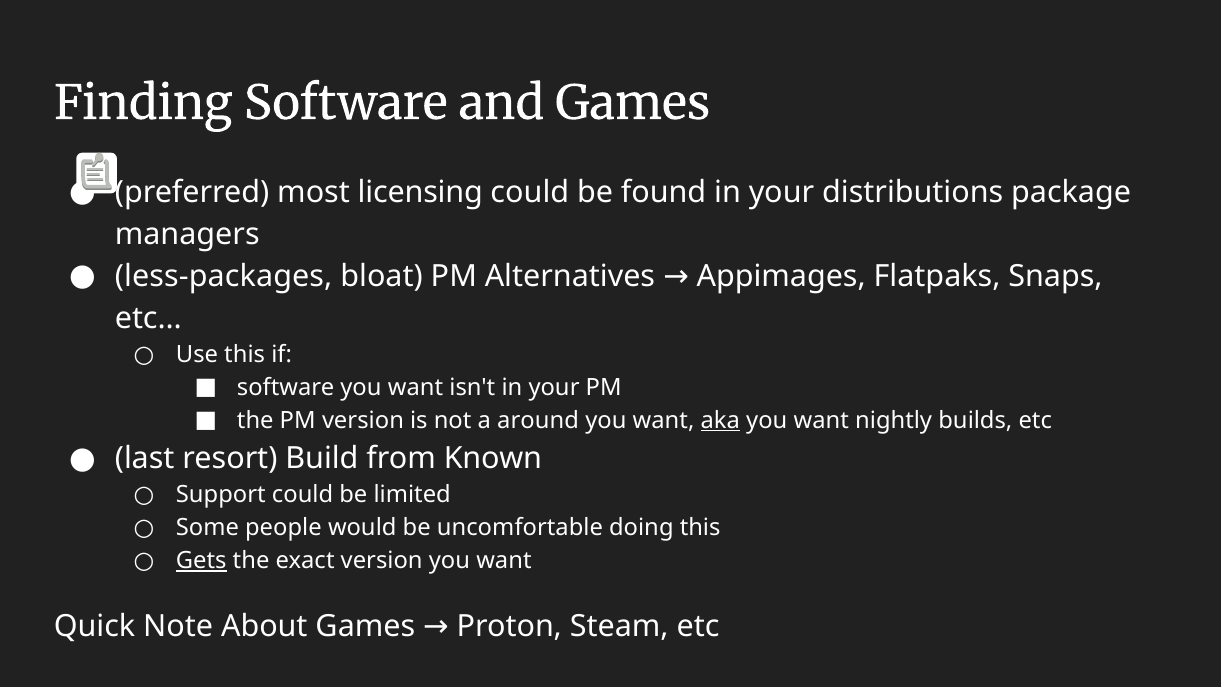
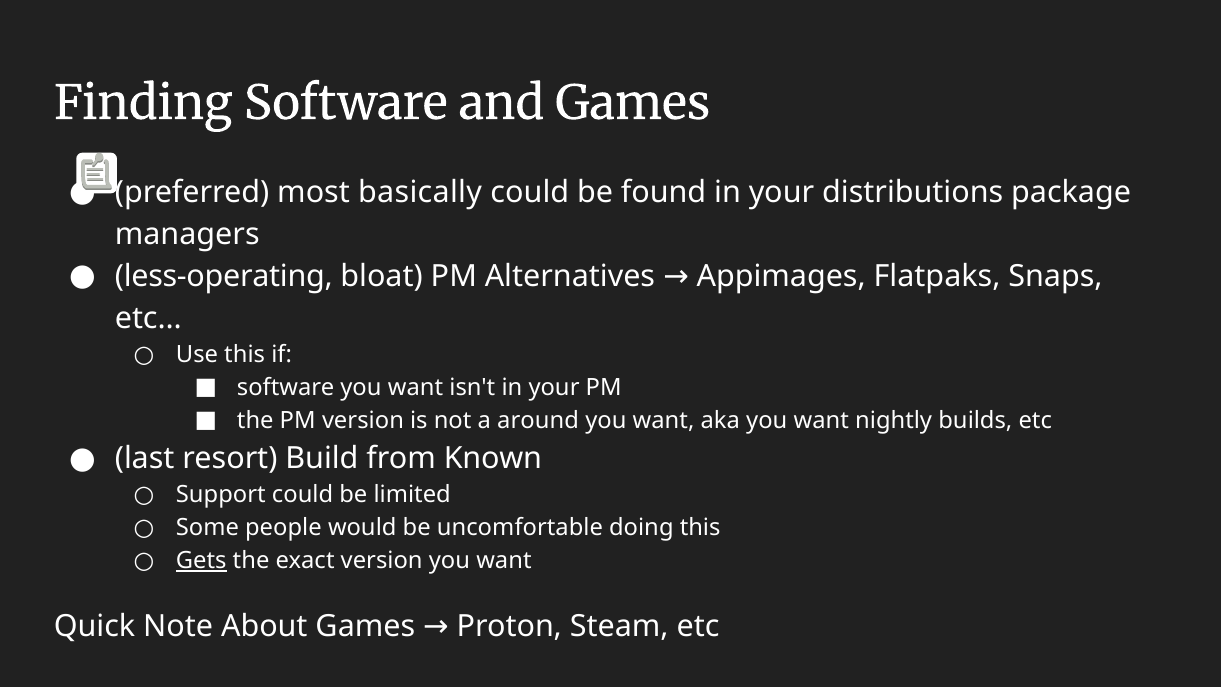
licensing: licensing -> basically
less-packages: less-packages -> less-operating
aka underline: present -> none
